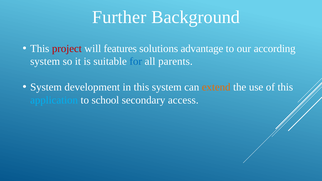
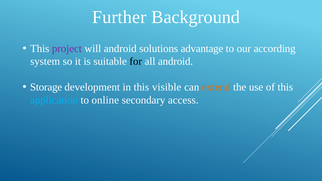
project colour: red -> purple
will features: features -> android
for colour: blue -> black
all parents: parents -> android
System at (46, 87): System -> Storage
this system: system -> visible
school: school -> online
